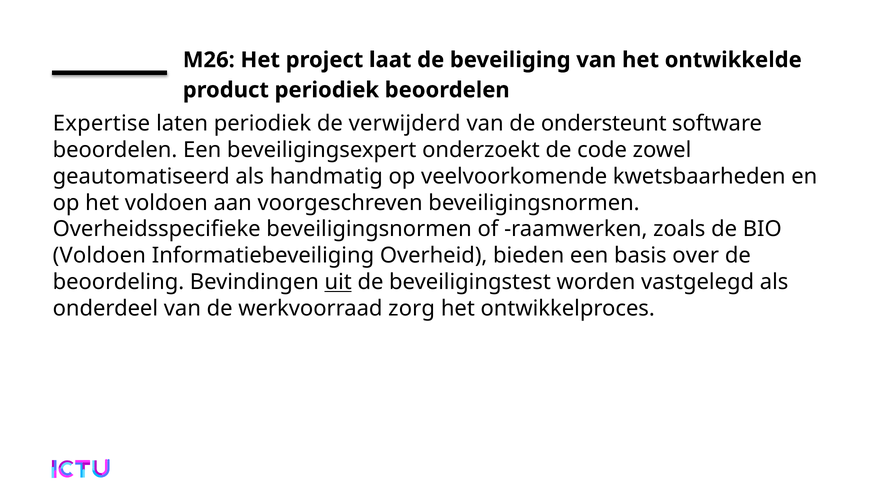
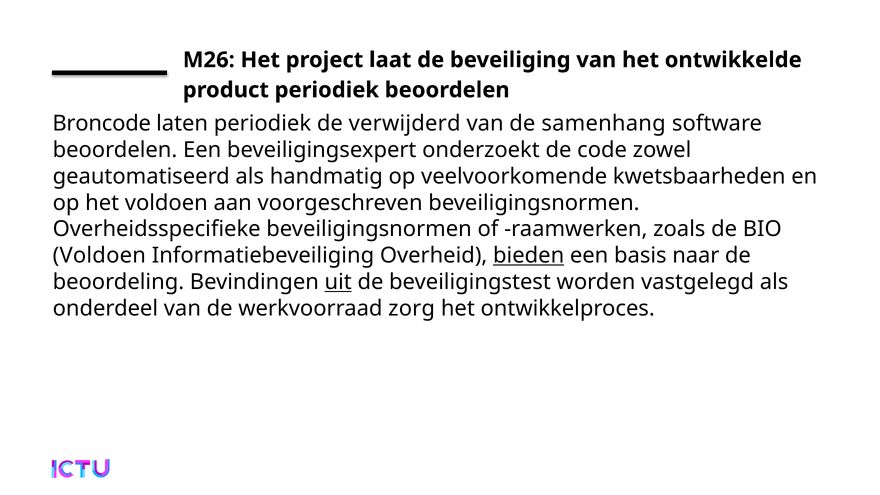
Expertise: Expertise -> Broncode
ondersteunt: ondersteunt -> samenhang
bieden underline: none -> present
over: over -> naar
